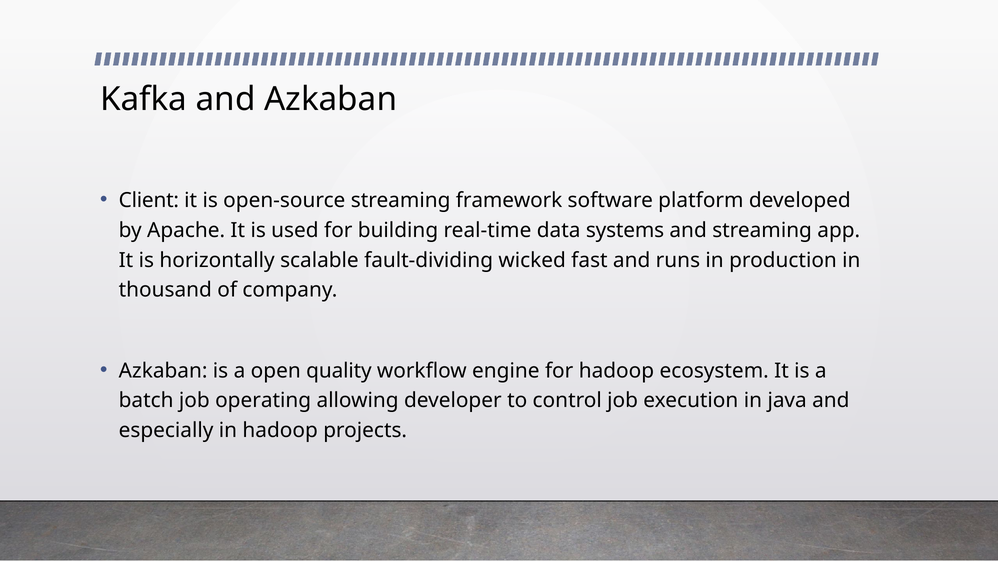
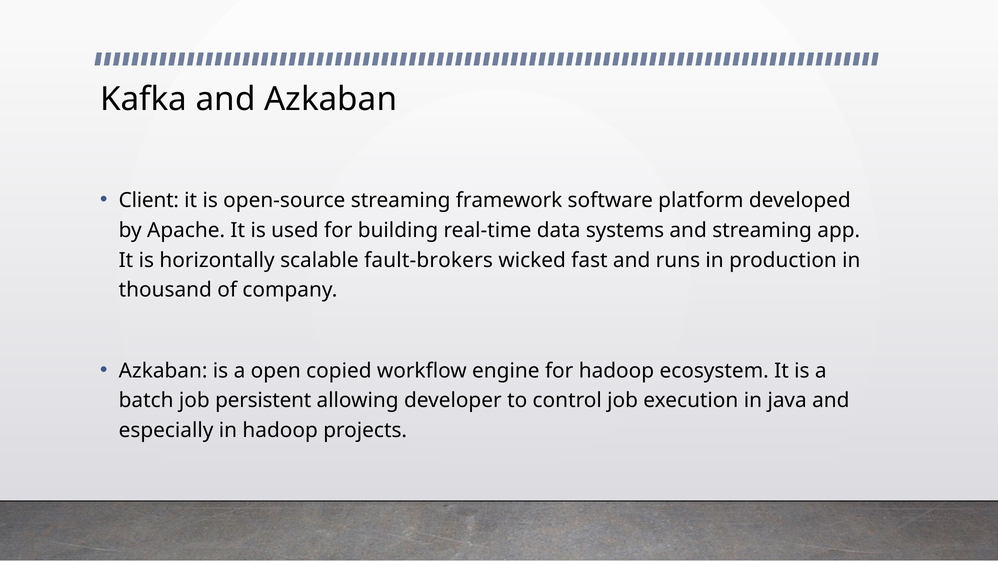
fault-dividing: fault-dividing -> fault-brokers
quality: quality -> copied
operating: operating -> persistent
